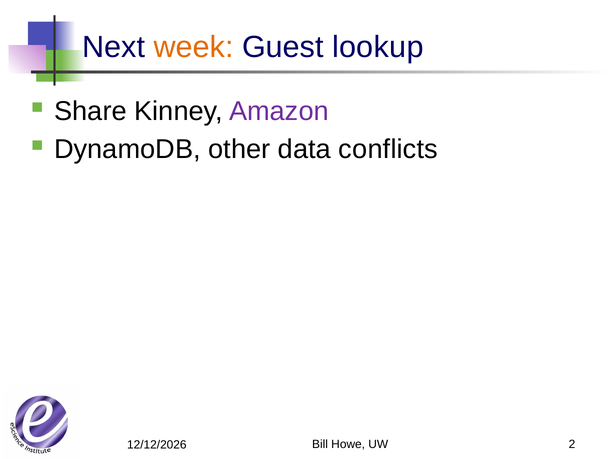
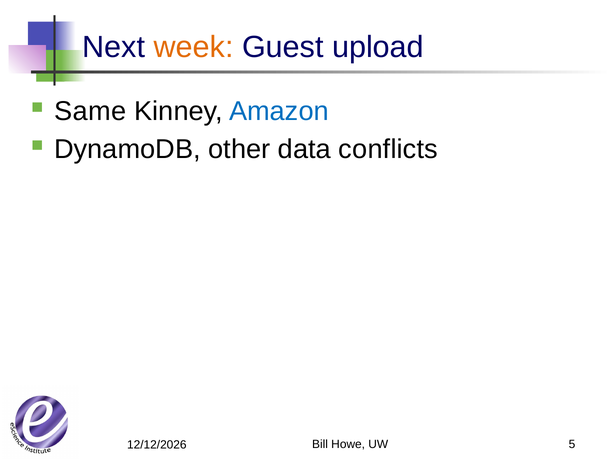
lookup: lookup -> upload
Share: Share -> Same
Amazon colour: purple -> blue
2: 2 -> 5
